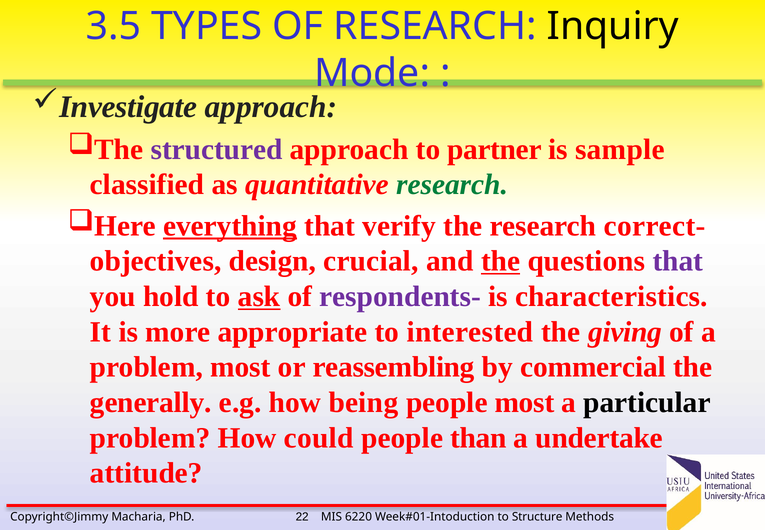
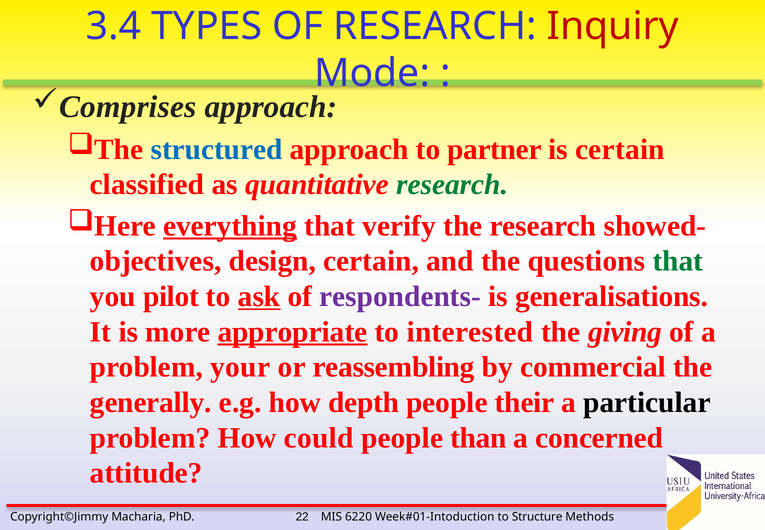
3.5: 3.5 -> 3.4
Inquiry colour: black -> red
Investigate: Investigate -> Comprises
structured colour: purple -> blue
is sample: sample -> certain
correct-: correct- -> showed-
design crucial: crucial -> certain
the at (501, 261) underline: present -> none
that at (678, 261) colour: purple -> green
hold: hold -> pilot
characteristics: characteristics -> generalisations
appropriate underline: none -> present
problem most: most -> your
being: being -> depth
people most: most -> their
undertake: undertake -> concerned
